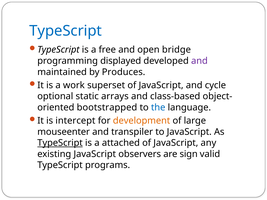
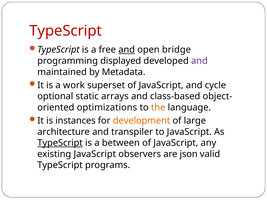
TypeScript at (66, 31) colour: blue -> red
and at (127, 50) underline: none -> present
Produces: Produces -> Metadata
bootstrapped: bootstrapped -> optimizations
the colour: blue -> orange
intercept: intercept -> instances
mouseenter: mouseenter -> architecture
attached: attached -> between
sign: sign -> json
